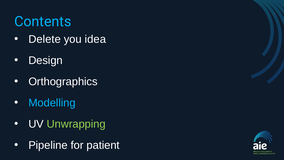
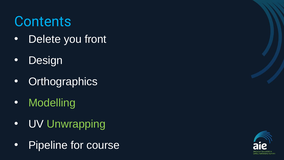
idea: idea -> front
Modelling colour: light blue -> light green
patient: patient -> course
